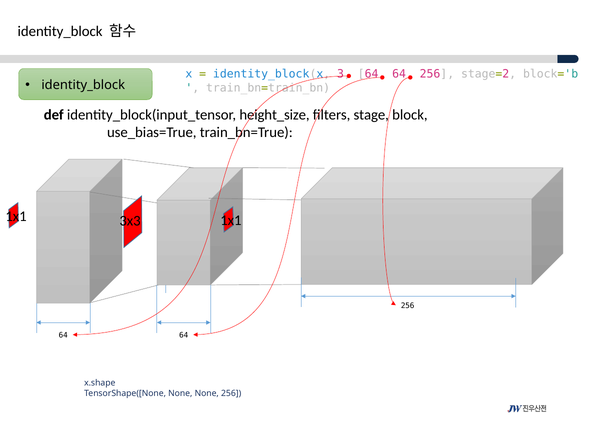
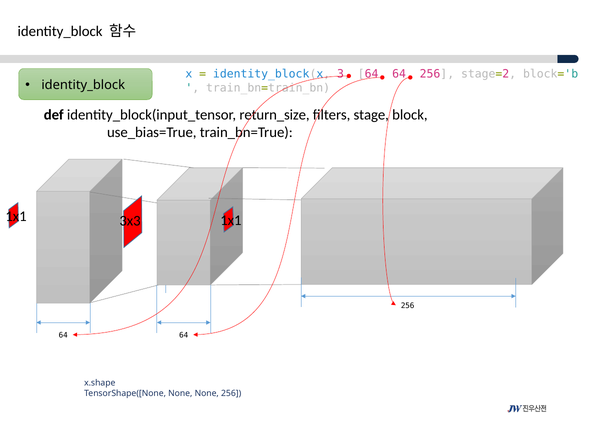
height_size: height_size -> return_size
